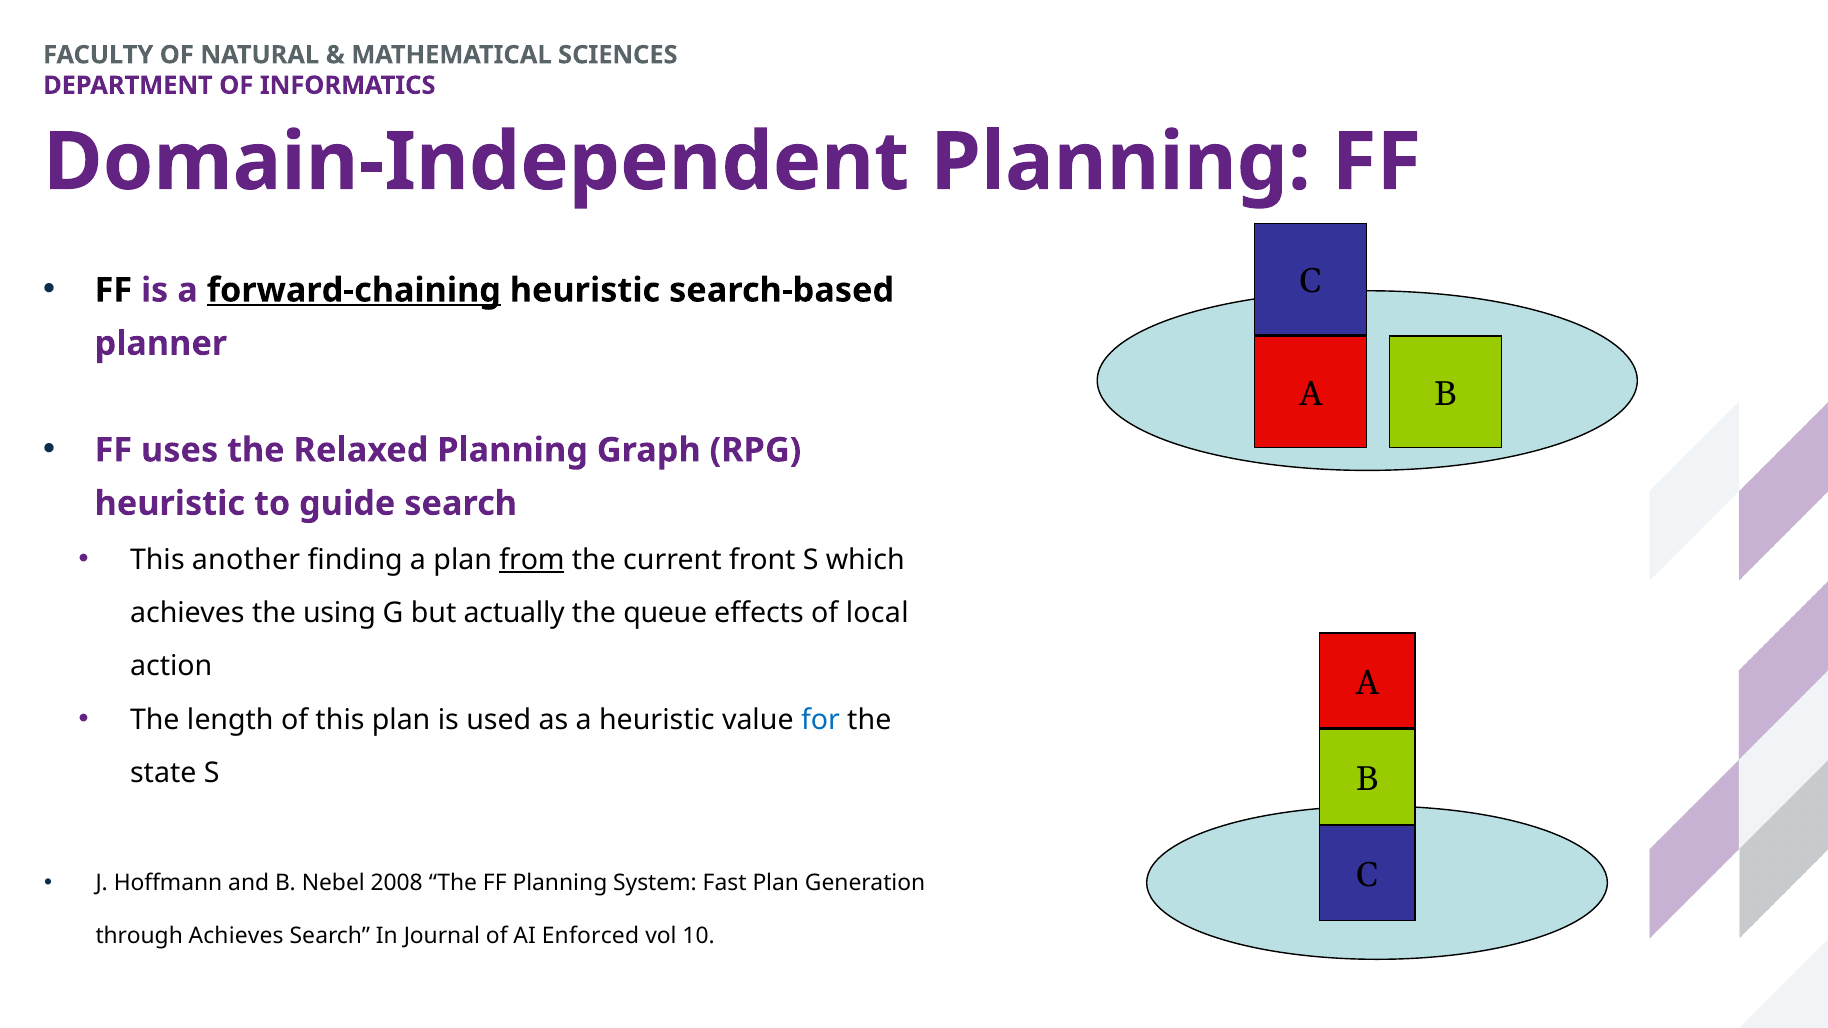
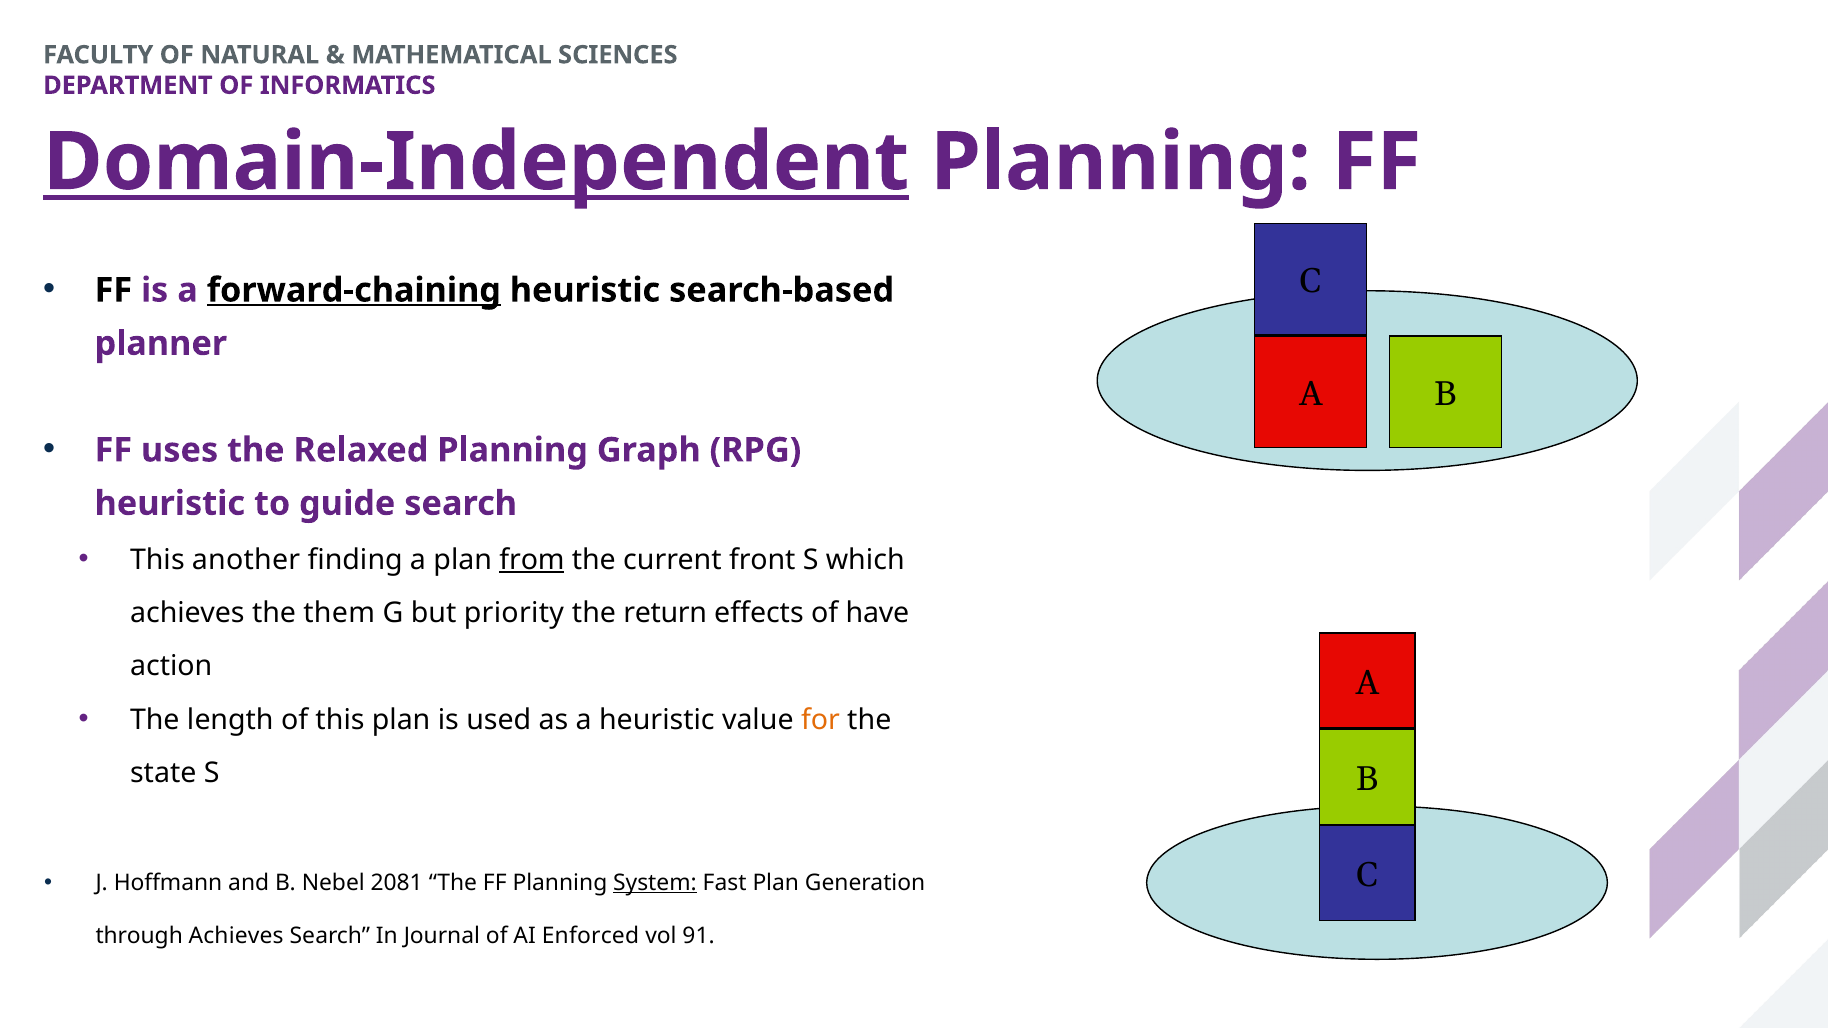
Domain-Independent underline: none -> present
using: using -> them
actually: actually -> priority
queue: queue -> return
local: local -> have
for colour: blue -> orange
2008: 2008 -> 2081
System underline: none -> present
10: 10 -> 91
